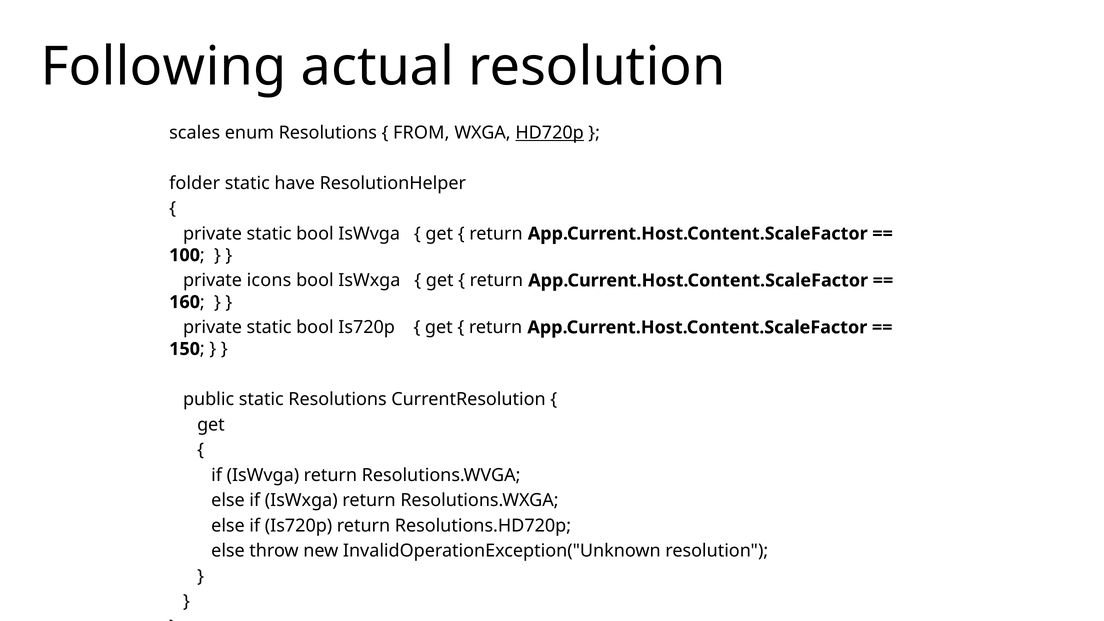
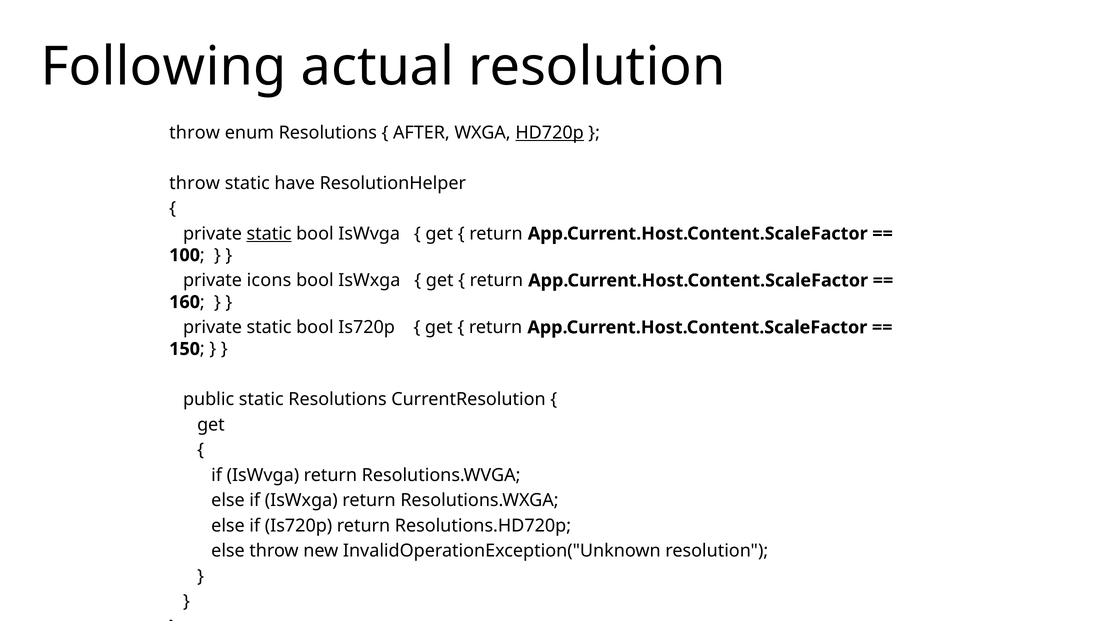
scales at (195, 133): scales -> throw
FROM: FROM -> AFTER
folder at (195, 183): folder -> throw
static at (269, 234) underline: none -> present
